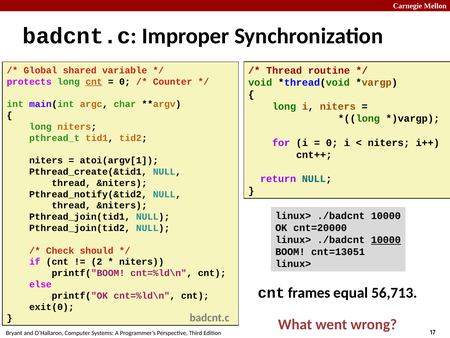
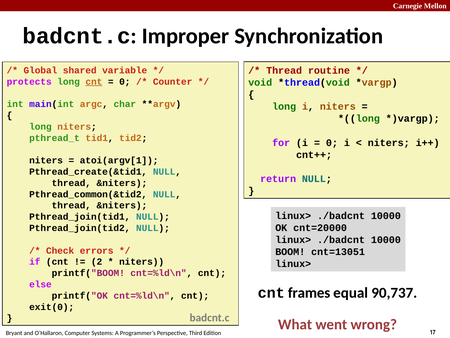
Pthread_notify(&tid2: Pthread_notify(&tid2 -> Pthread_common(&tid2
10000 at (386, 240) underline: present -> none
should: should -> errors
56,713: 56,713 -> 90,737
